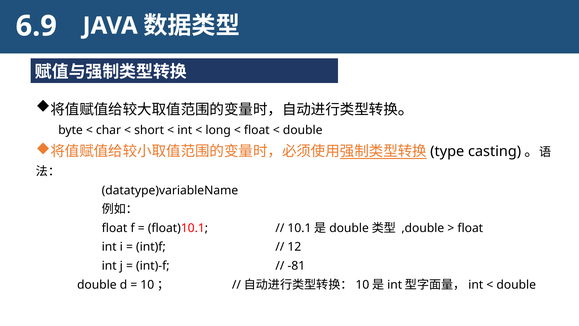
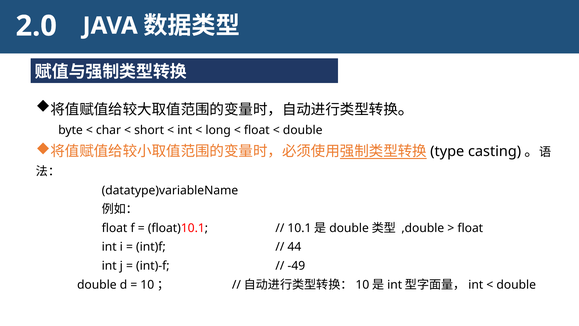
6.9: 6.9 -> 2.0
12: 12 -> 44
-81: -81 -> -49
